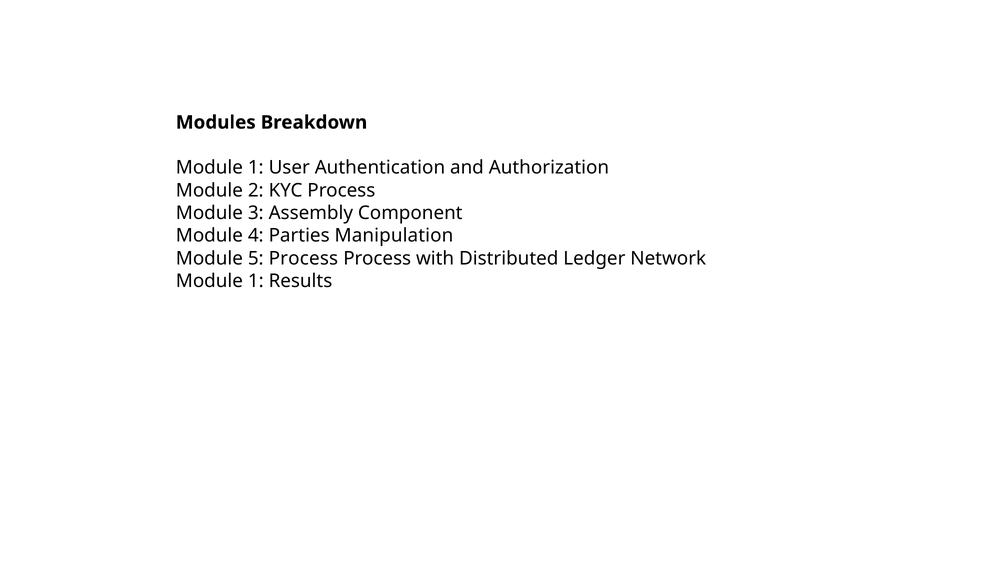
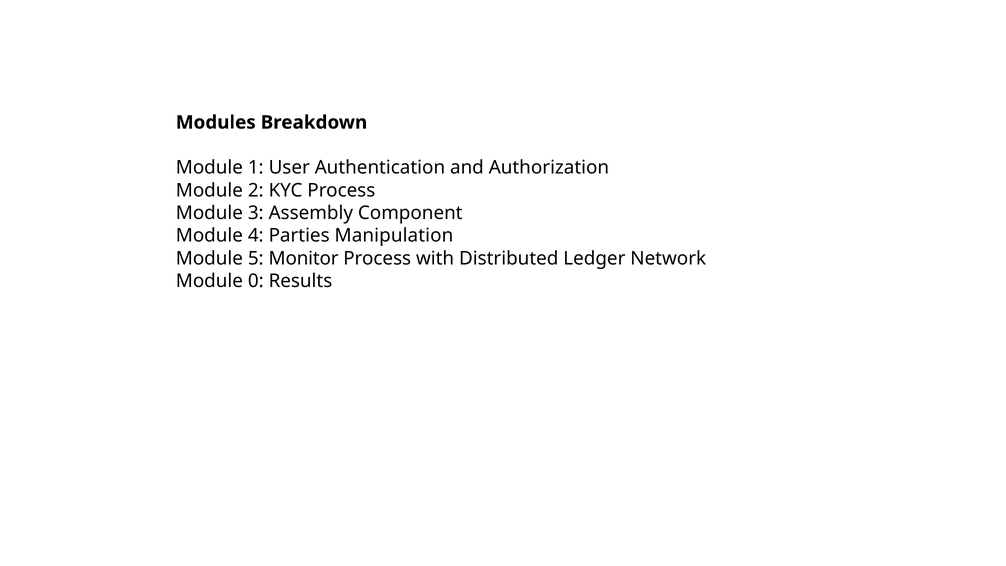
5 Process: Process -> Monitor
1 at (256, 281): 1 -> 0
